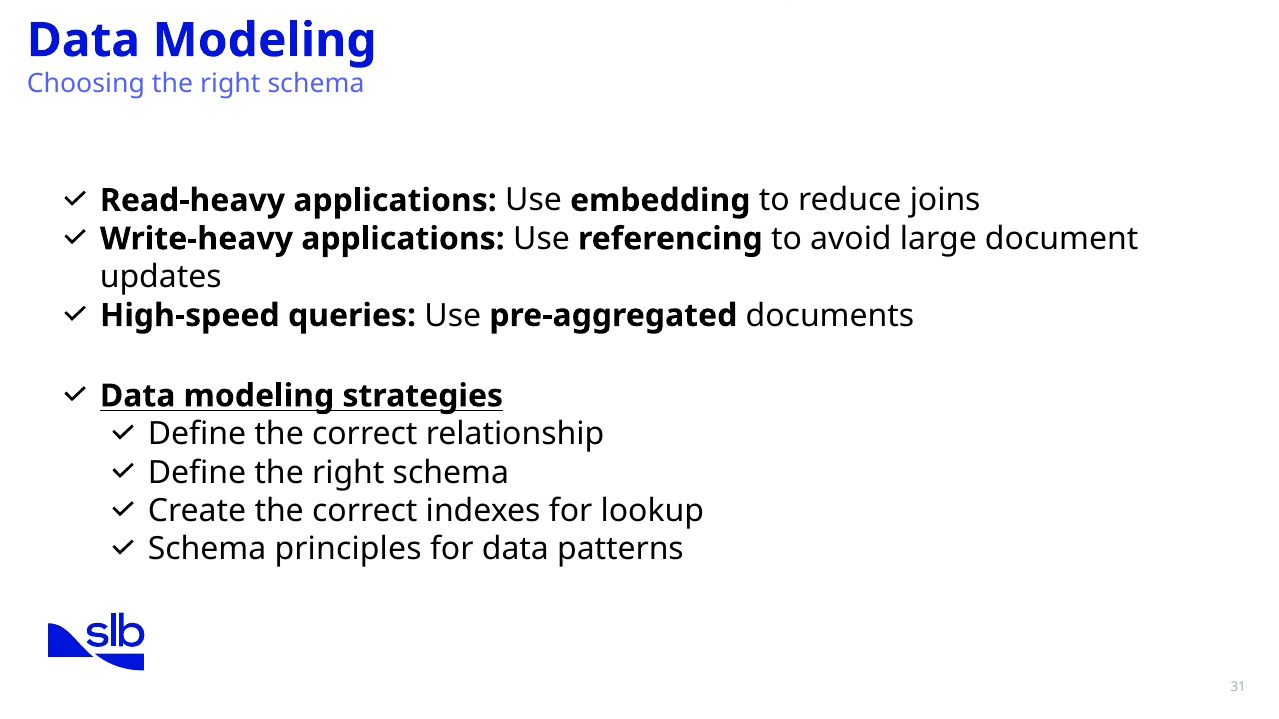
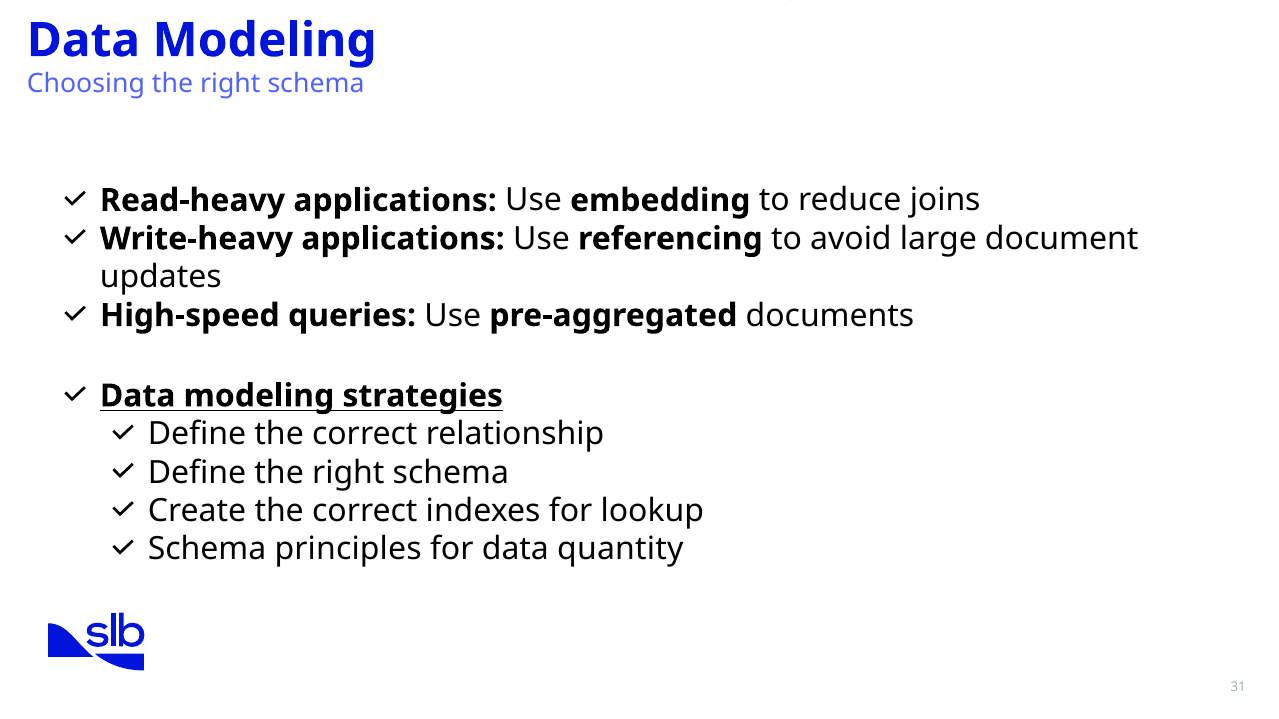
patterns: patterns -> quantity
